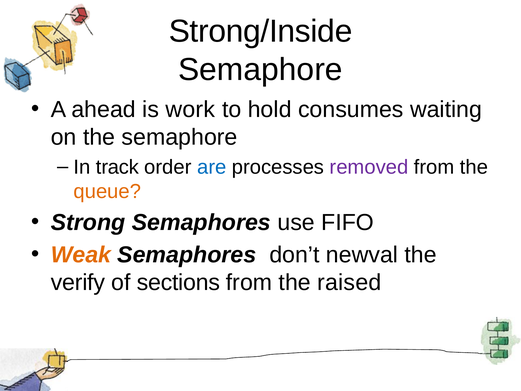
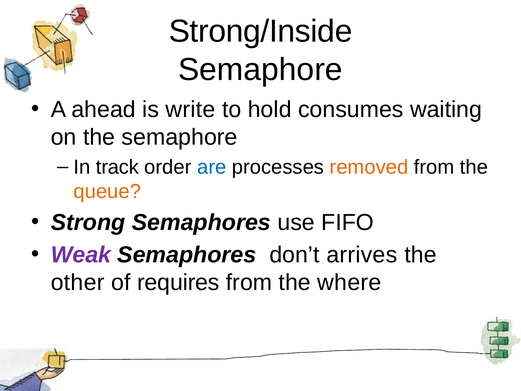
work: work -> write
removed colour: purple -> orange
Weak colour: orange -> purple
newval: newval -> arrives
verify: verify -> other
sections: sections -> requires
raised: raised -> where
